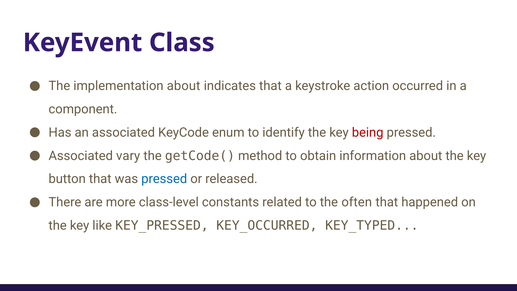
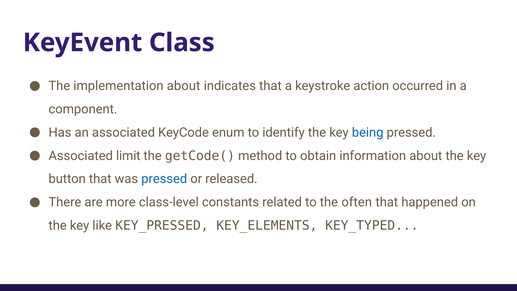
being colour: red -> blue
vary: vary -> limit
KEY_OCCURRED: KEY_OCCURRED -> KEY_ELEMENTS
